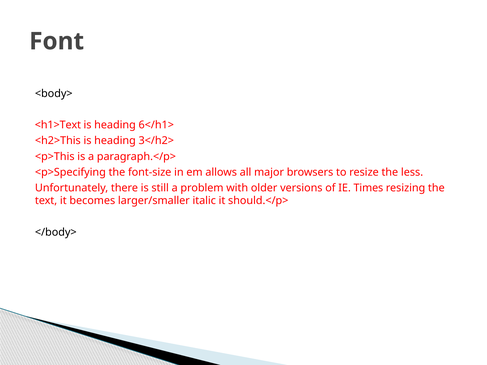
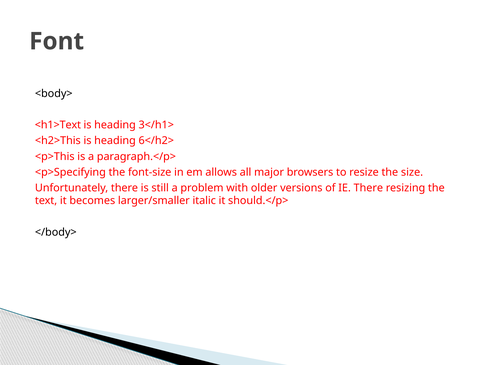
6</h1>: 6</h1> -> 3</h1>
3</h2>: 3</h2> -> 6</h2>
less: less -> size
IE Times: Times -> There
